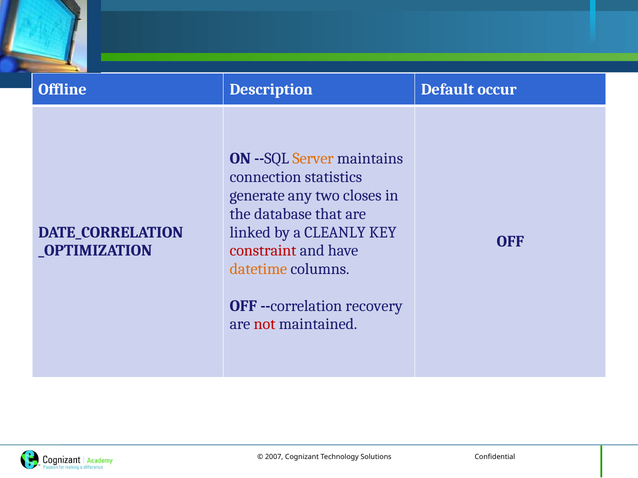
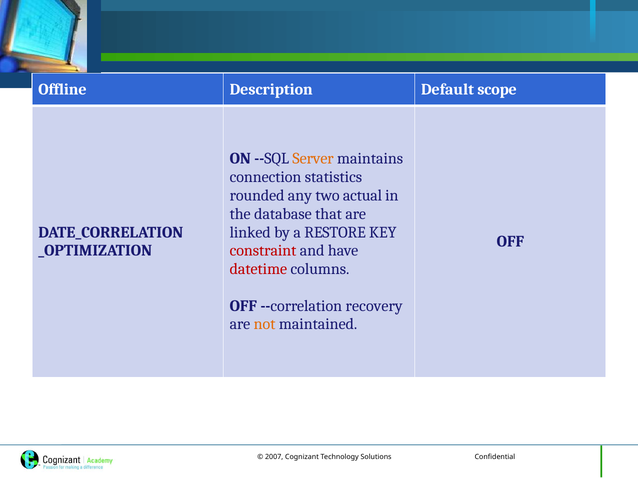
occur: occur -> scope
generate: generate -> rounded
closes: closes -> actual
CLEANLY: CLEANLY -> RESTORE
datetime colour: orange -> red
not colour: red -> orange
